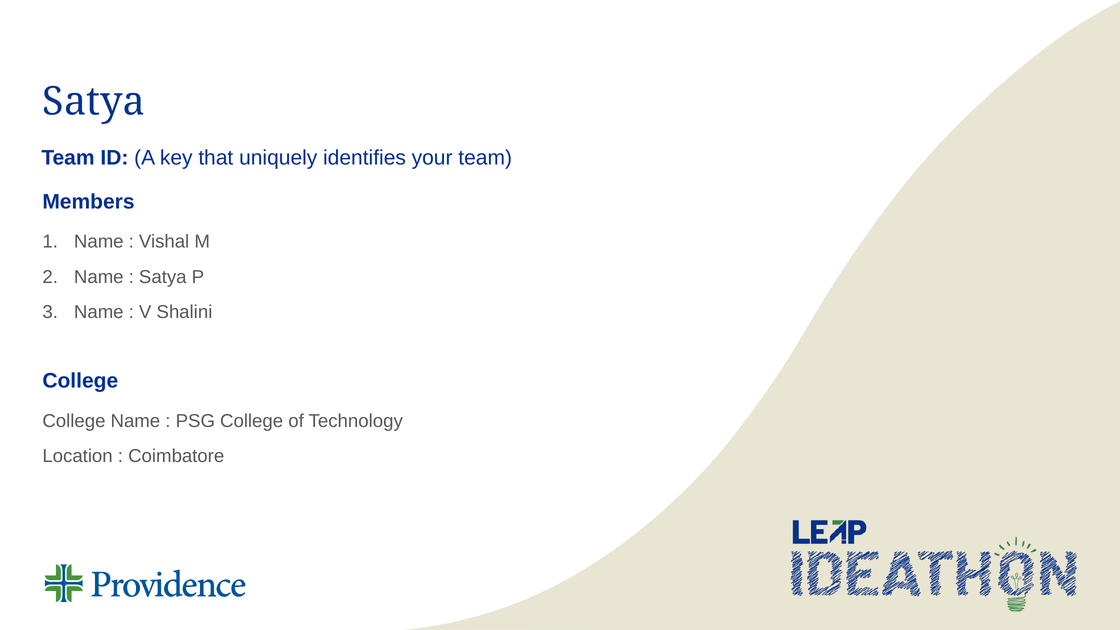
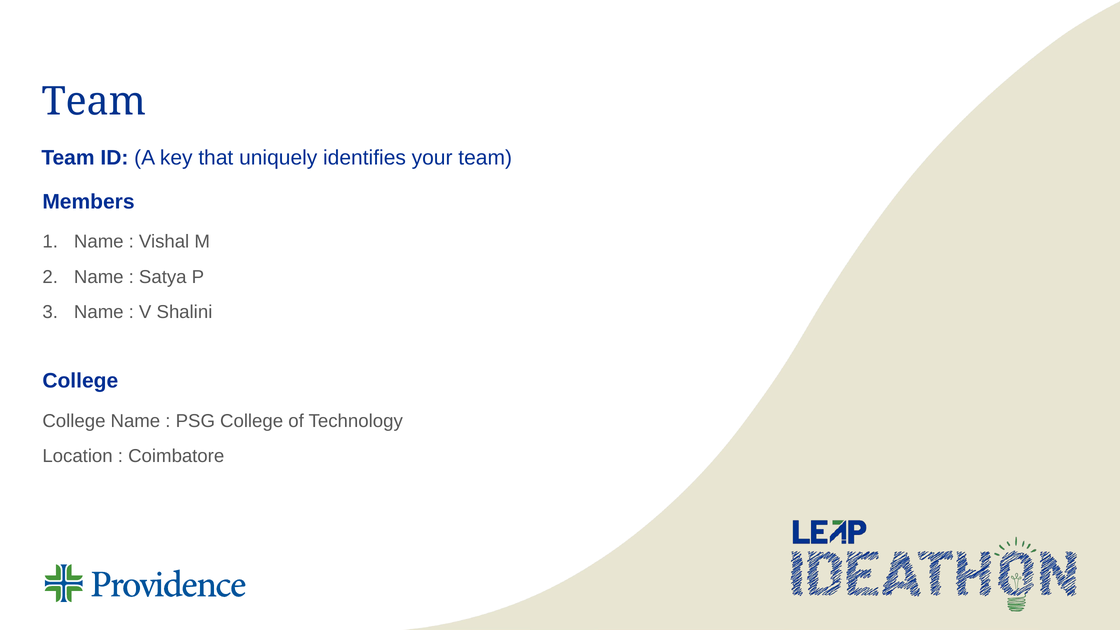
Satya at (94, 102): Satya -> Team
